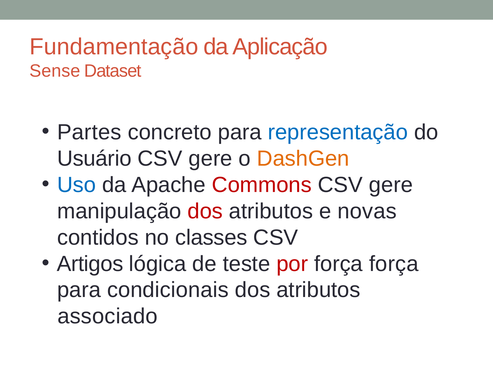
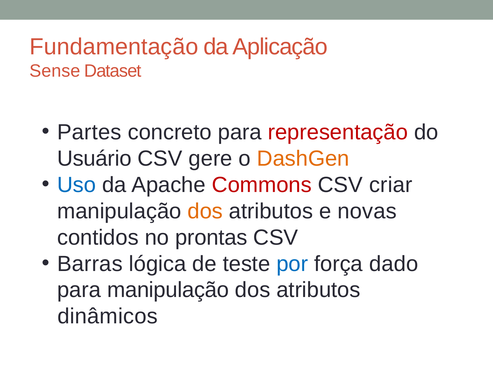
representação colour: blue -> red
gere at (391, 185): gere -> criar
dos at (205, 211) colour: red -> orange
classes: classes -> prontas
Artigos: Artigos -> Barras
por colour: red -> blue
força força: força -> dado
para condicionais: condicionais -> manipulação
associado: associado -> dinâmicos
